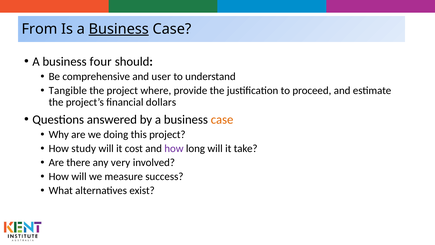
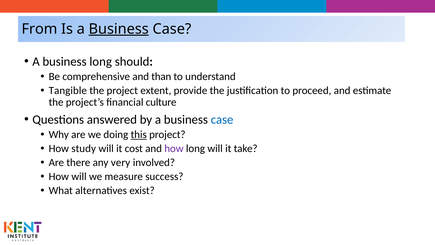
business four: four -> long
user: user -> than
where: where -> extent
dollars: dollars -> culture
case at (222, 119) colour: orange -> blue
this underline: none -> present
